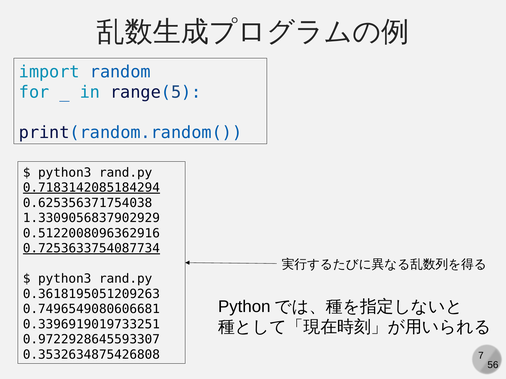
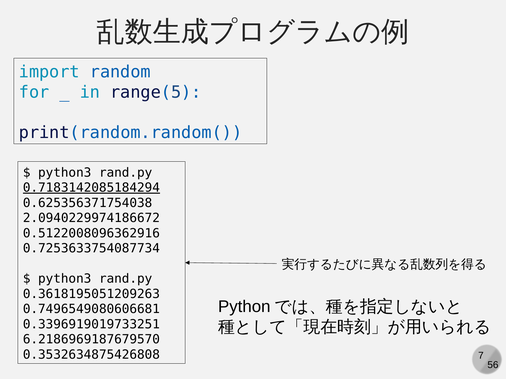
1.3309056837902929: 1.3309056837902929 -> 2.0940229974186672
0.7253633754087734 underline: present -> none
0.9722928645593307: 0.9722928645593307 -> 6.2186969187679570
